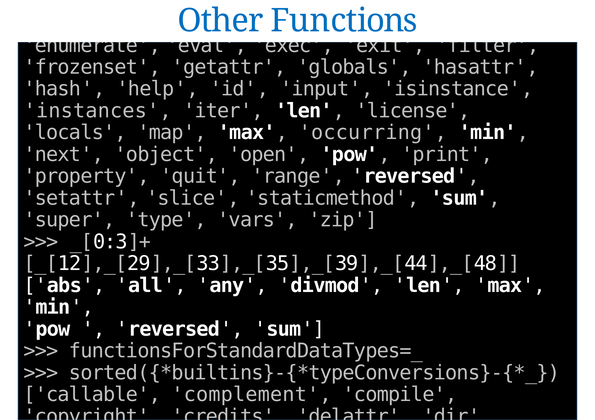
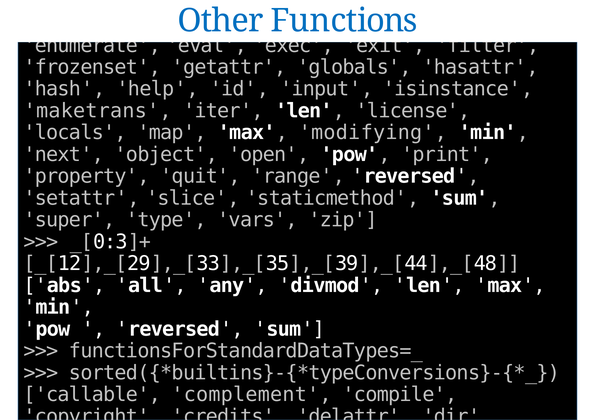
instances: instances -> maketrans
occurring: occurring -> modifying
